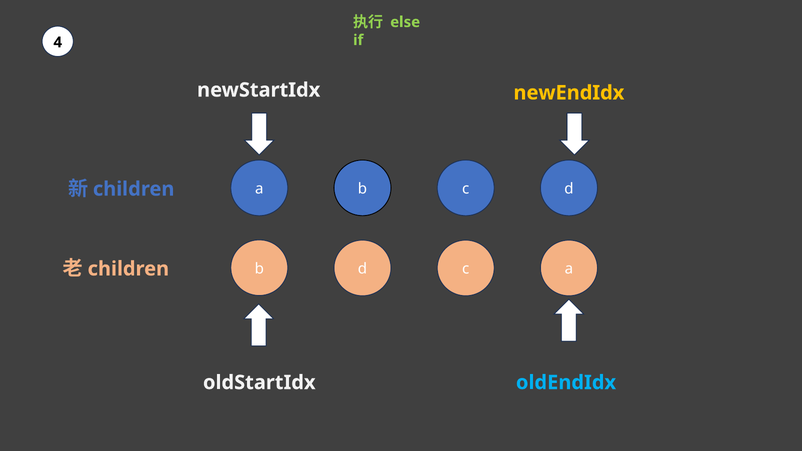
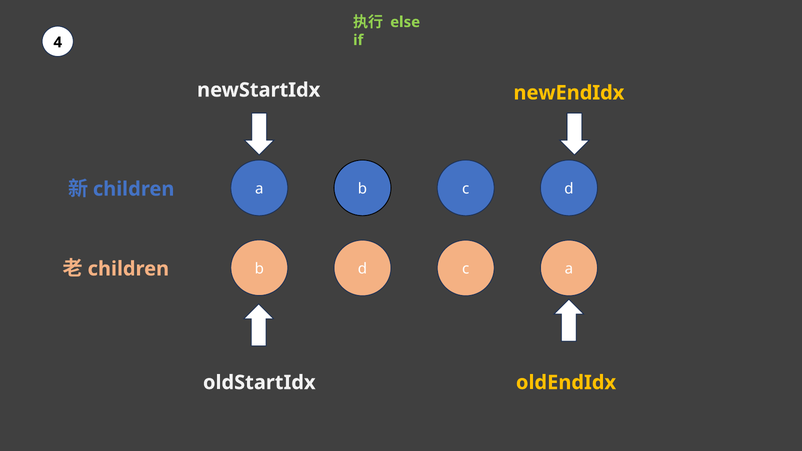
oldEndIdx colour: light blue -> yellow
